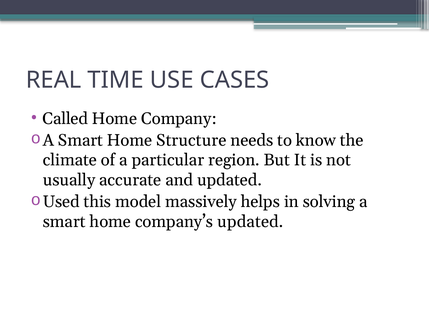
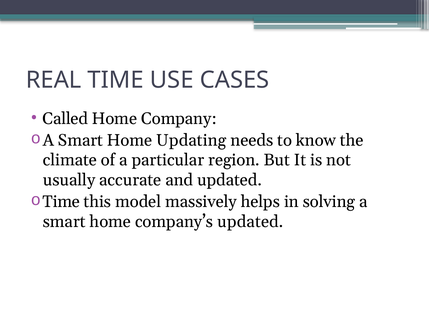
Structure: Structure -> Updating
Used at (61, 202): Used -> Time
